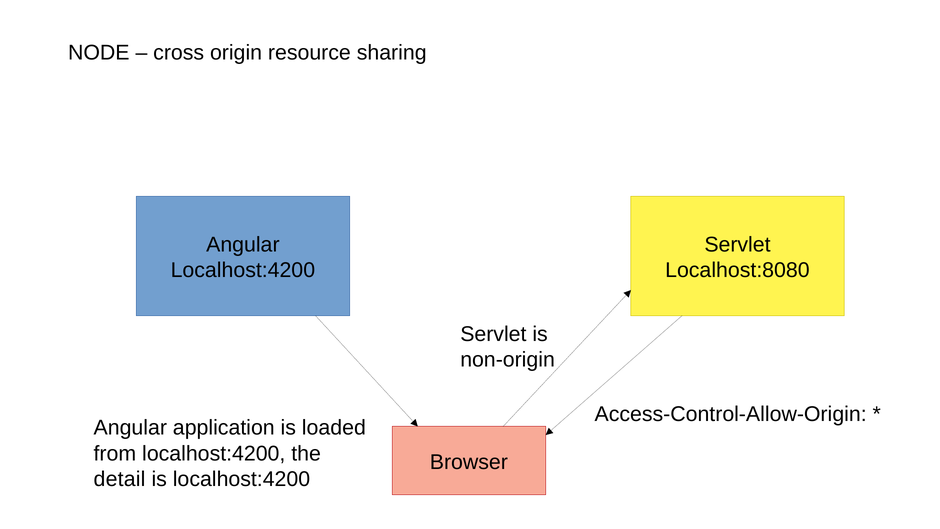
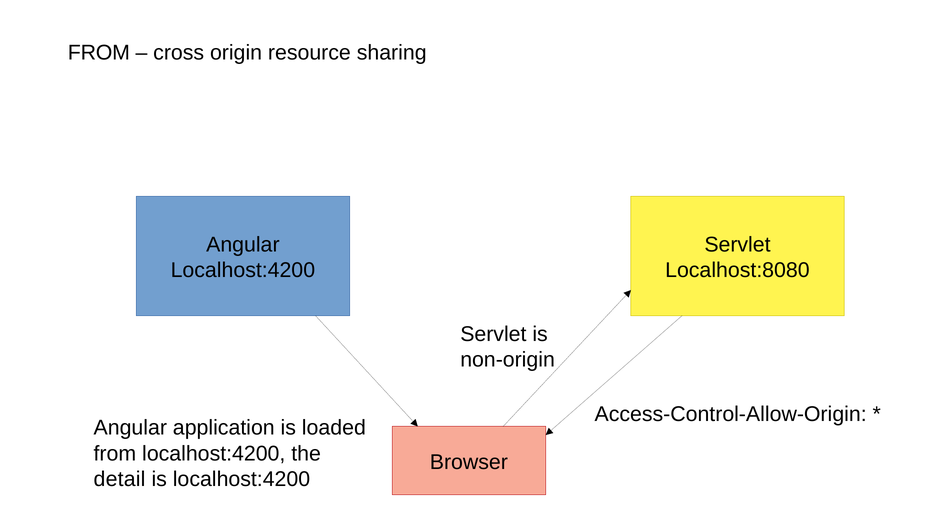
NODE at (99, 53): NODE -> FROM
